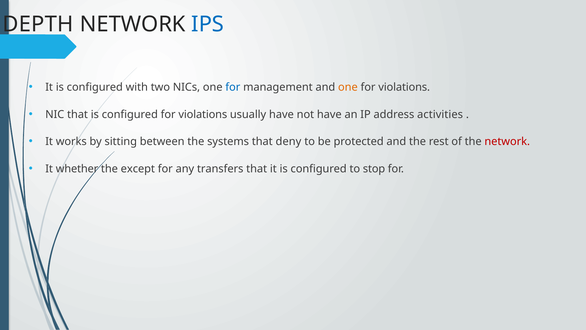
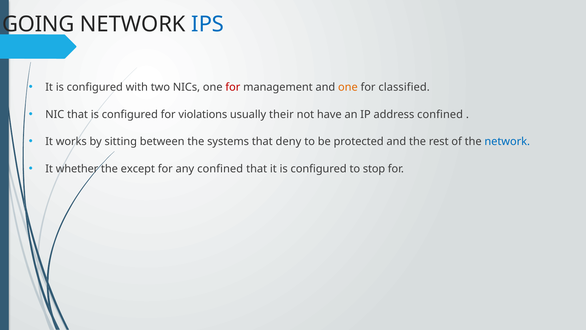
DEPTH: DEPTH -> GOING
for at (233, 87) colour: blue -> red
violations at (404, 87): violations -> classified
usually have: have -> their
address activities: activities -> confined
network at (507, 141) colour: red -> blue
any transfers: transfers -> confined
